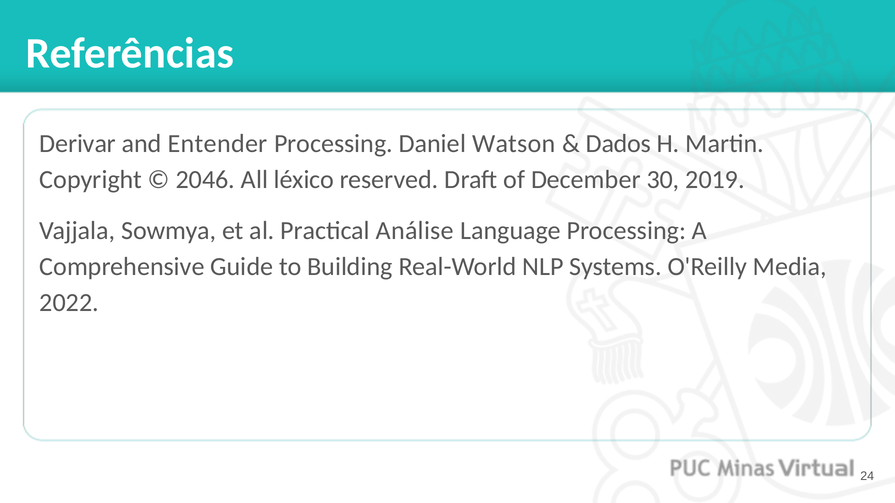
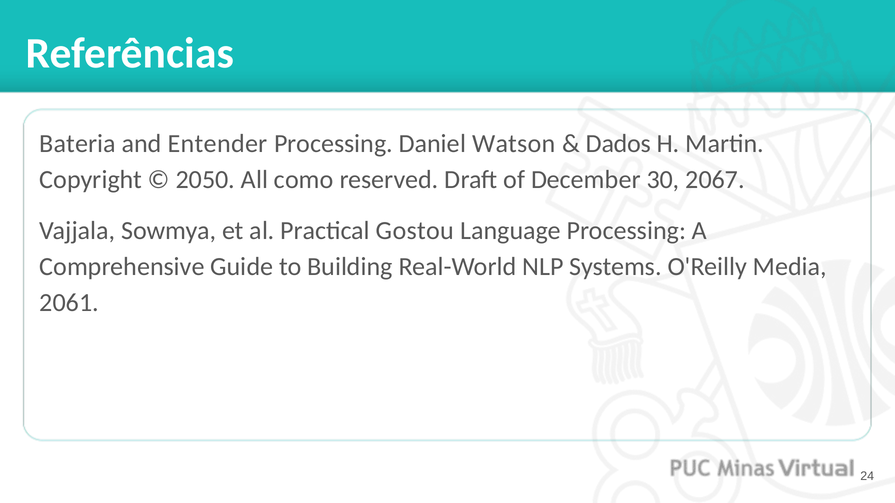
Derivar: Derivar -> Bateria
2046: 2046 -> 2050
léxico: léxico -> como
2019: 2019 -> 2067
Análise: Análise -> Gostou
2022: 2022 -> 2061
